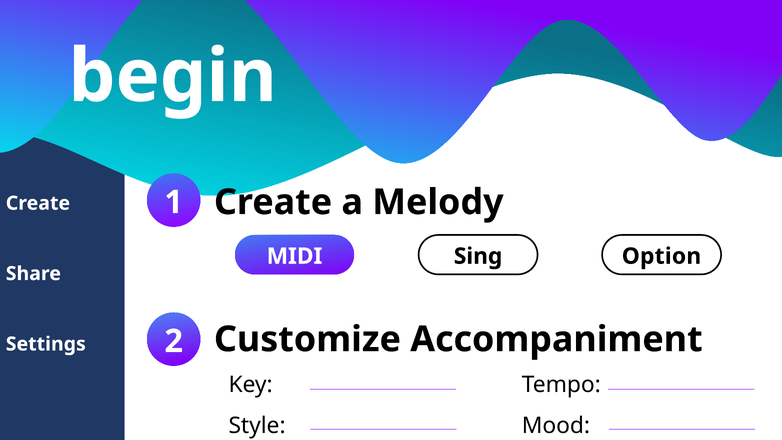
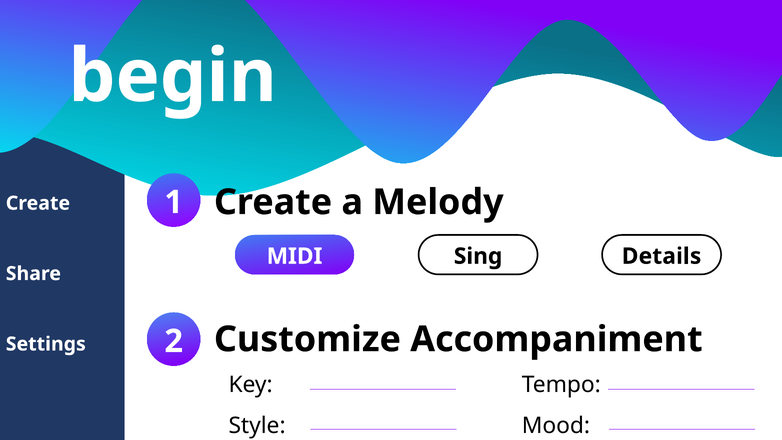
Option: Option -> Details
